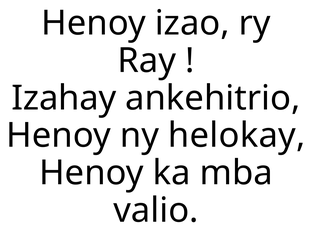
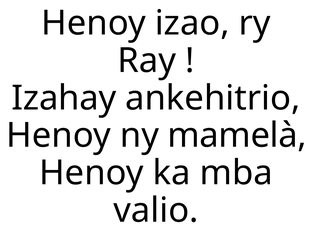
helokay: helokay -> mamelà
